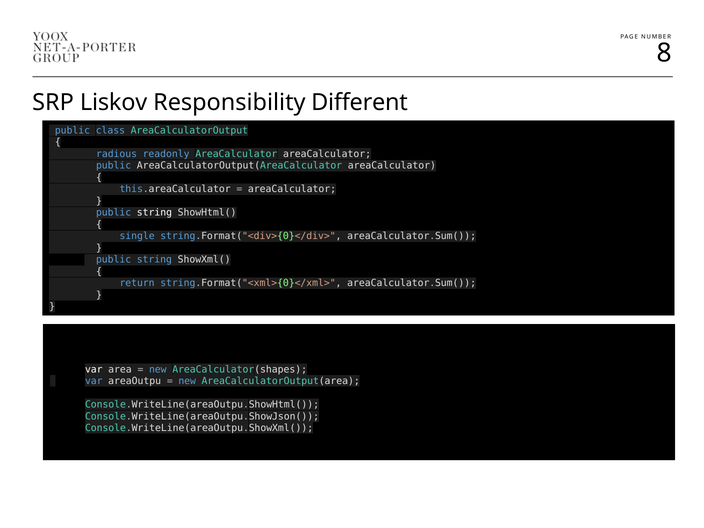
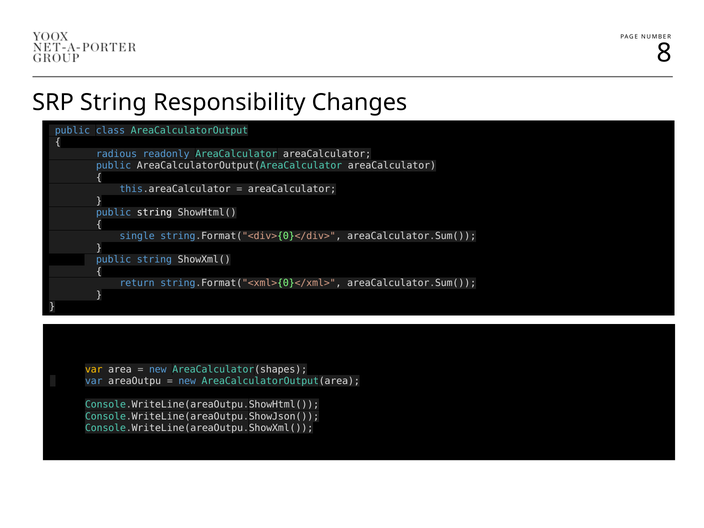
SRP Liskov: Liskov -> String
Different: Different -> Changes
var at (94, 369) colour: white -> yellow
